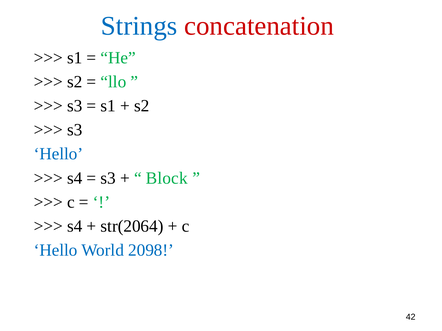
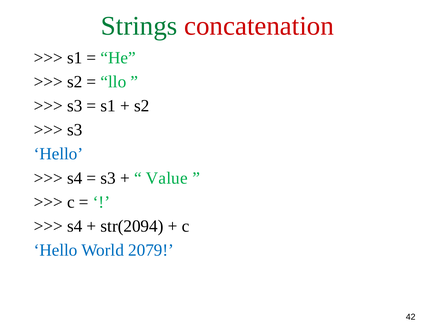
Strings colour: blue -> green
Block: Block -> Value
str(2064: str(2064 -> str(2094
2098: 2098 -> 2079
